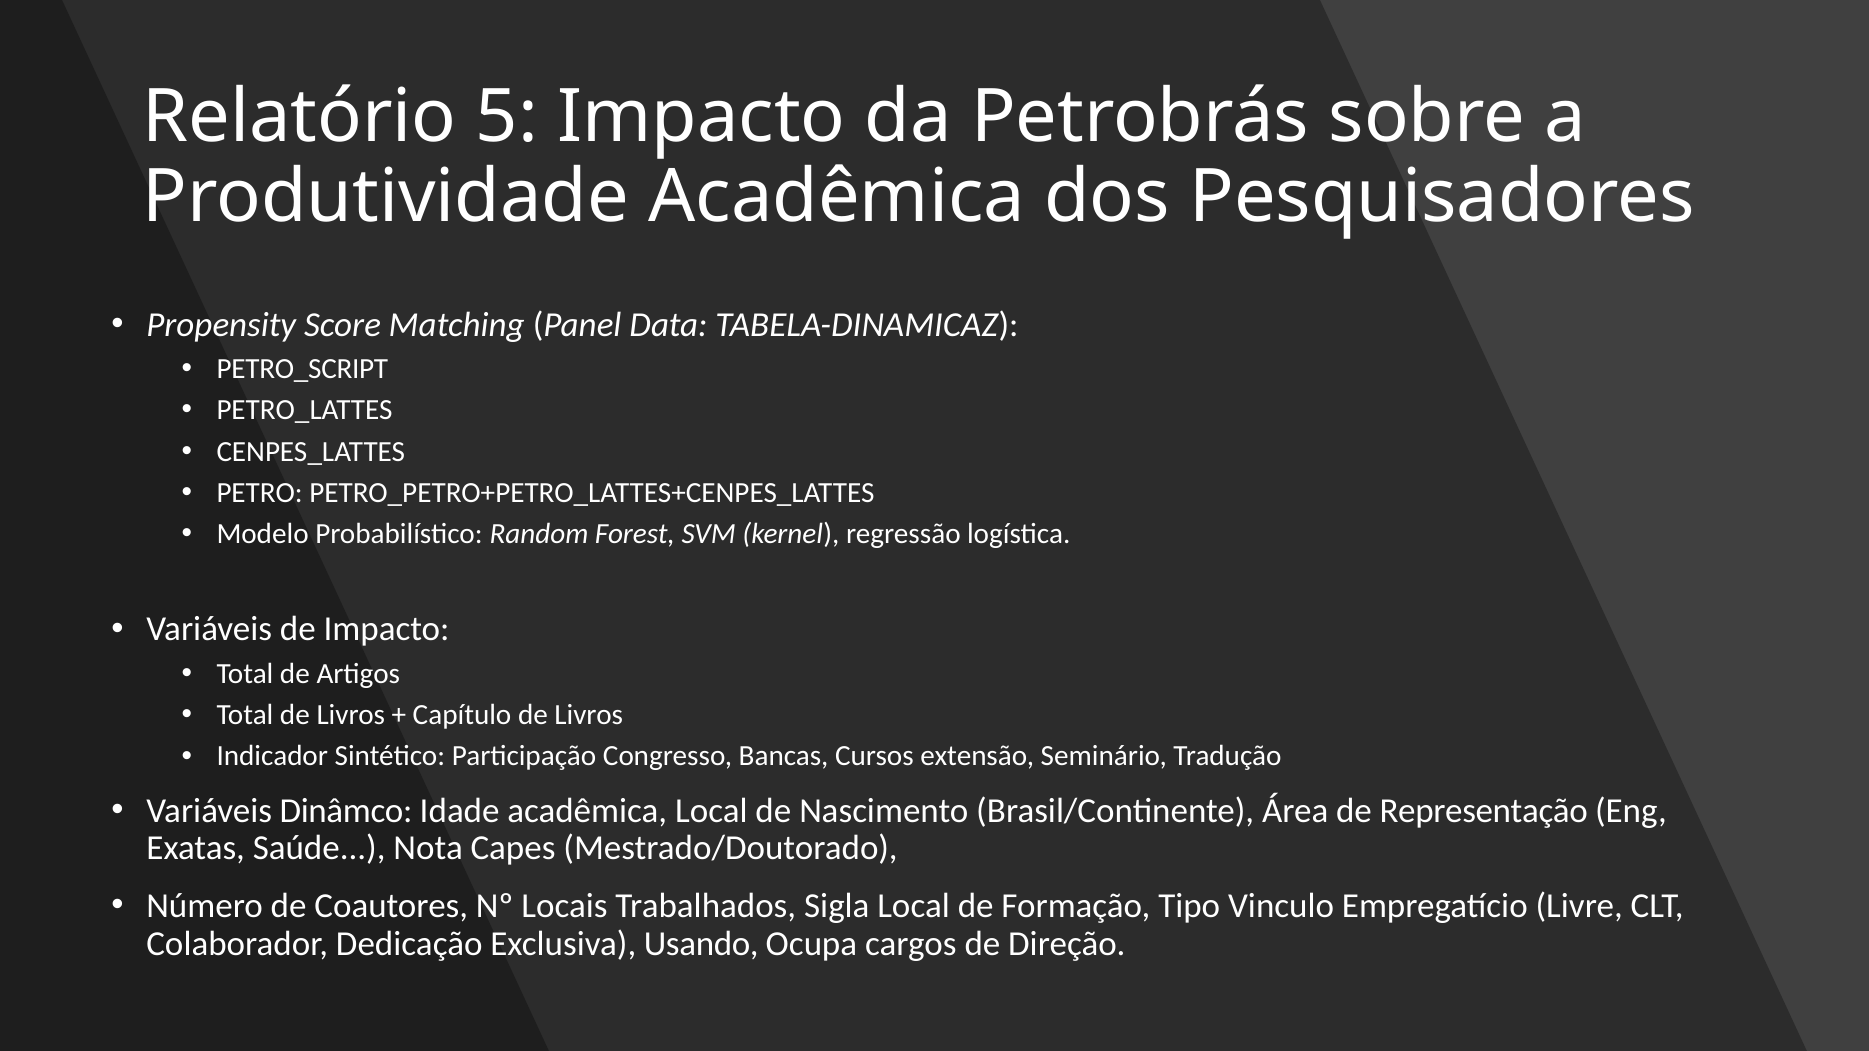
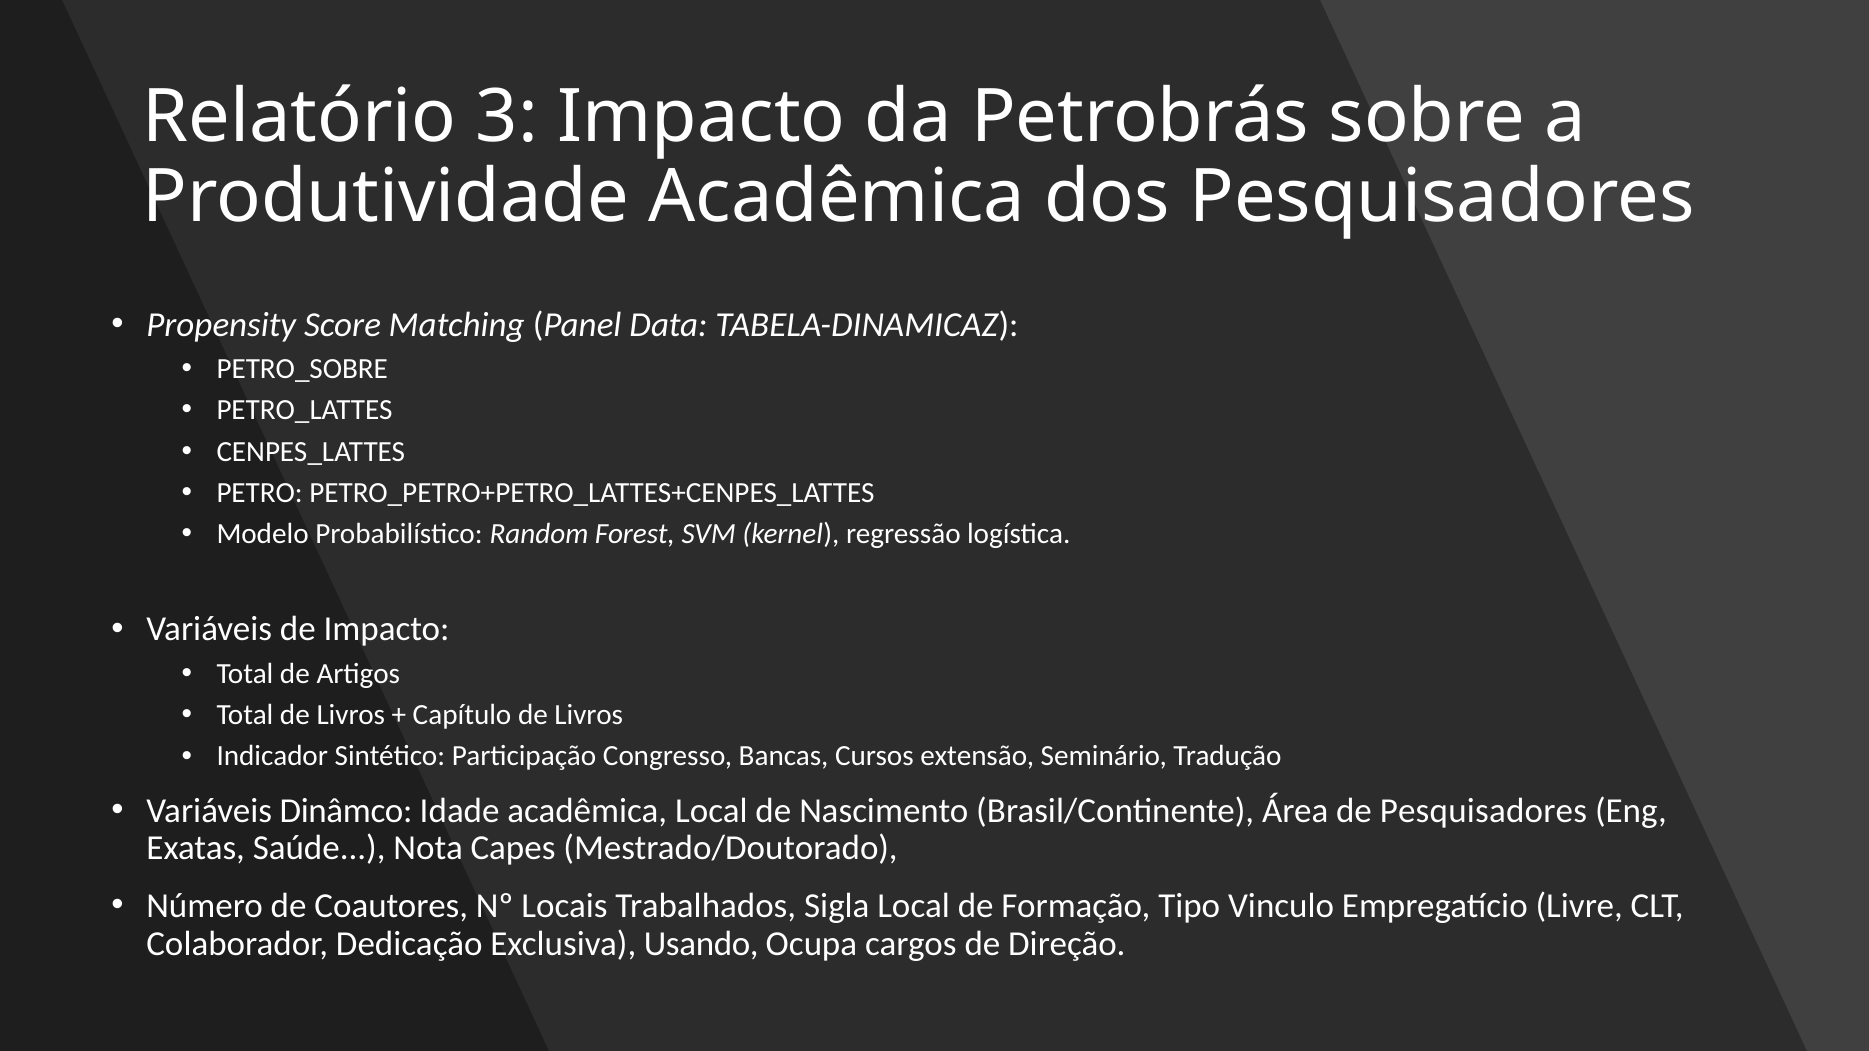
5: 5 -> 3
PETRO_SCRIPT: PETRO_SCRIPT -> PETRO_SOBRE
de Representação: Representação -> Pesquisadores
